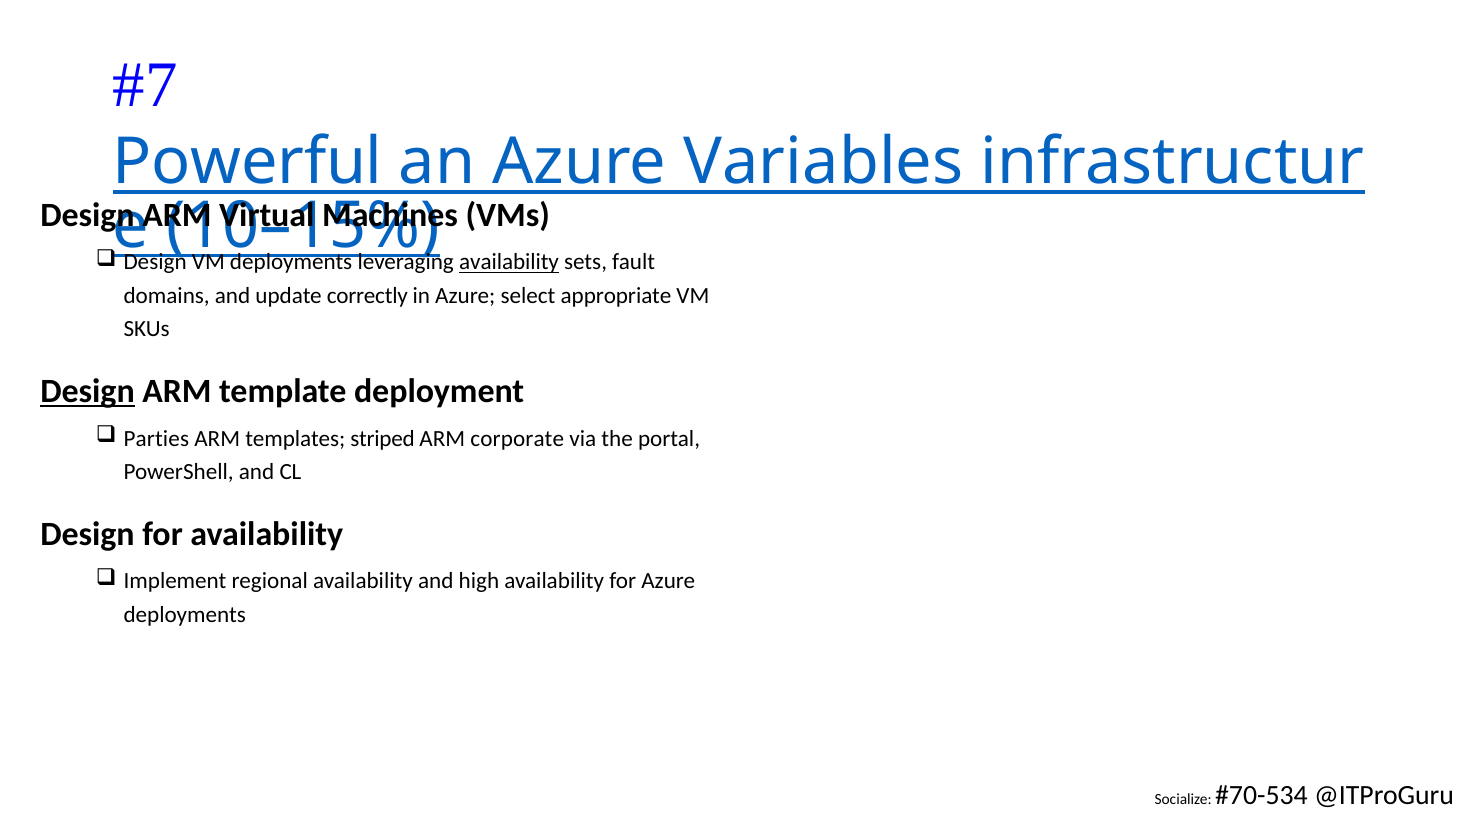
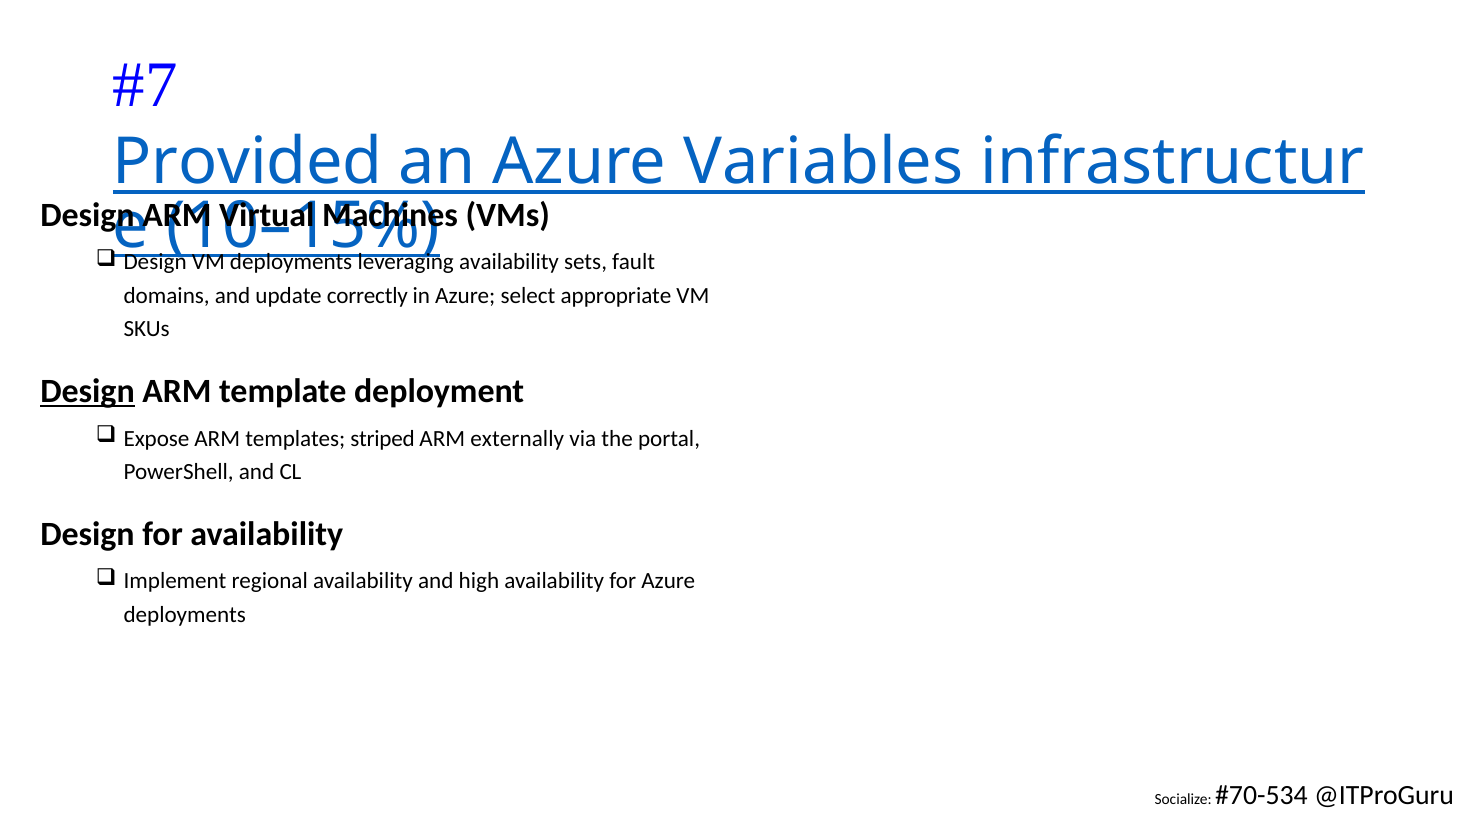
Powerful: Powerful -> Provided
availability at (509, 262) underline: present -> none
Parties: Parties -> Expose
corporate: corporate -> externally
